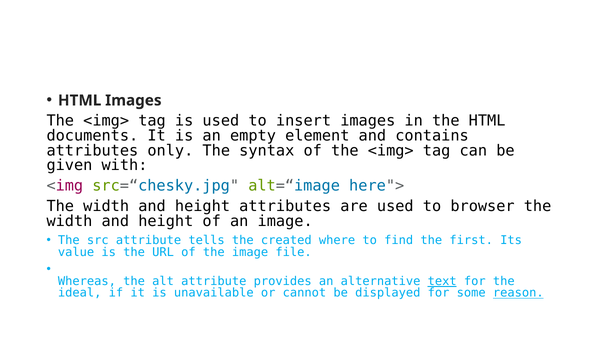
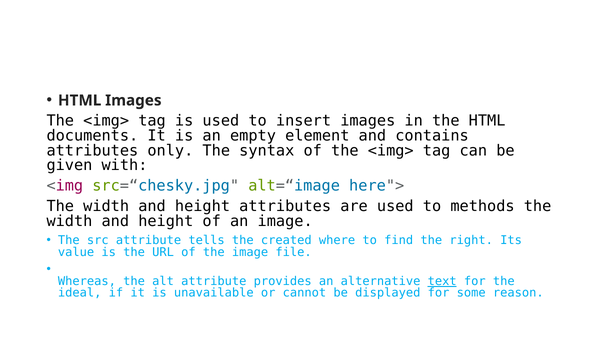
browser: browser -> methods
first: first -> right
reason underline: present -> none
